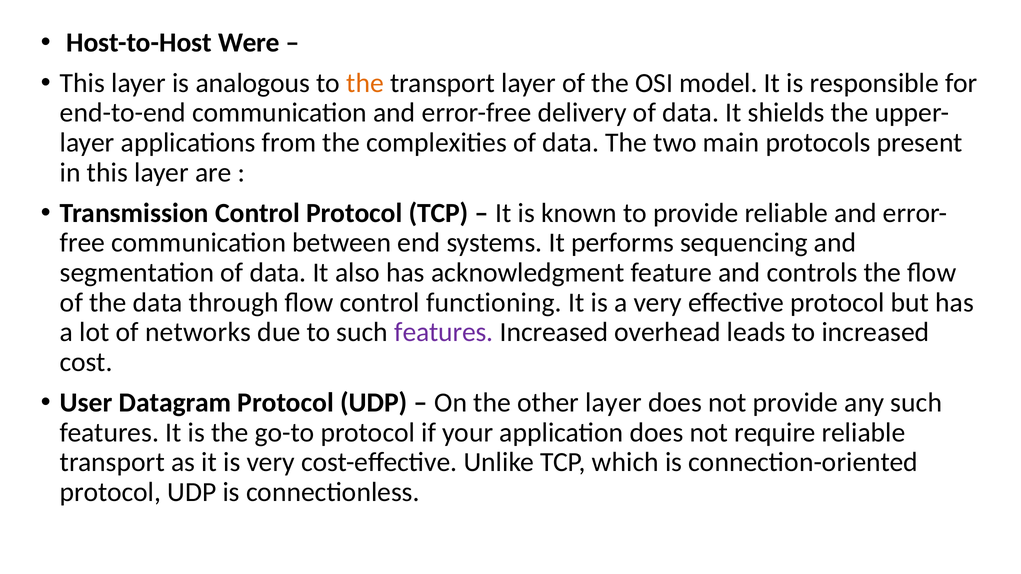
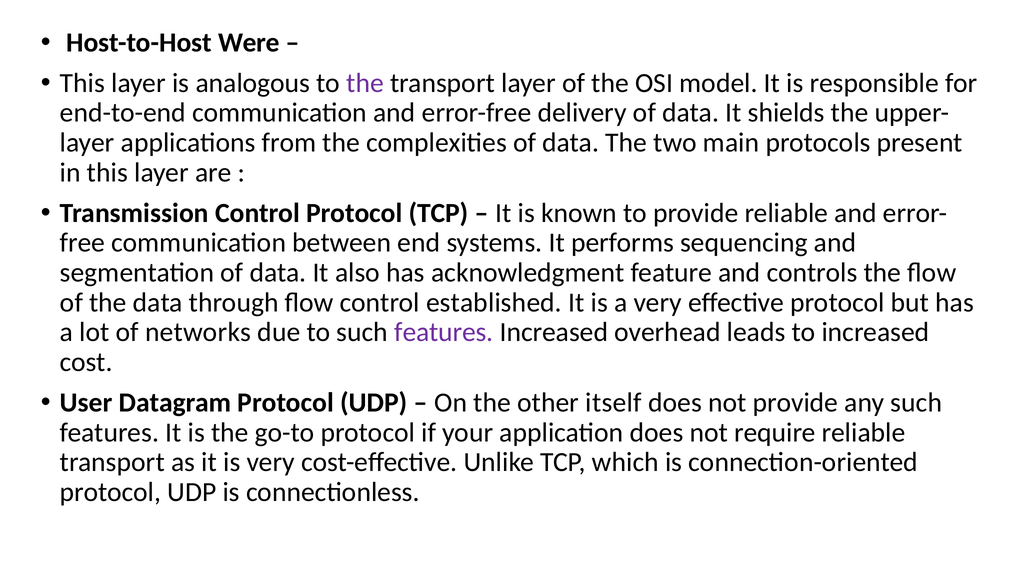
the at (365, 83) colour: orange -> purple
functioning: functioning -> established
other layer: layer -> itself
